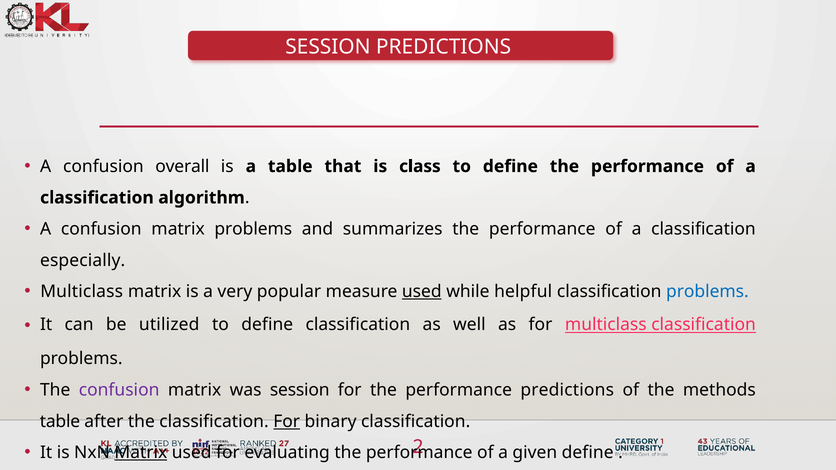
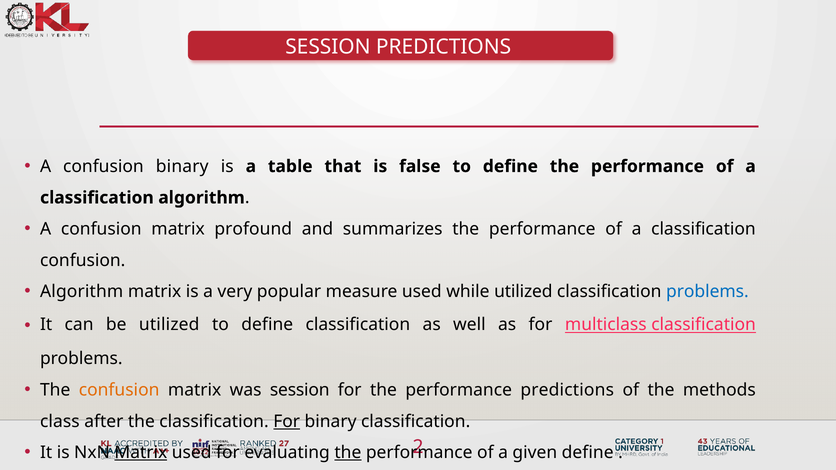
confusion overall: overall -> binary
class: class -> false
matrix problems: problems -> profound
especially at (83, 260): especially -> confusion
Multiclass at (82, 292): Multiclass -> Algorithm
used at (422, 292) underline: present -> none
while helpful: helpful -> utilized
confusion at (119, 390) colour: purple -> orange
table at (60, 422): table -> class
the at (348, 453) underline: none -> present
